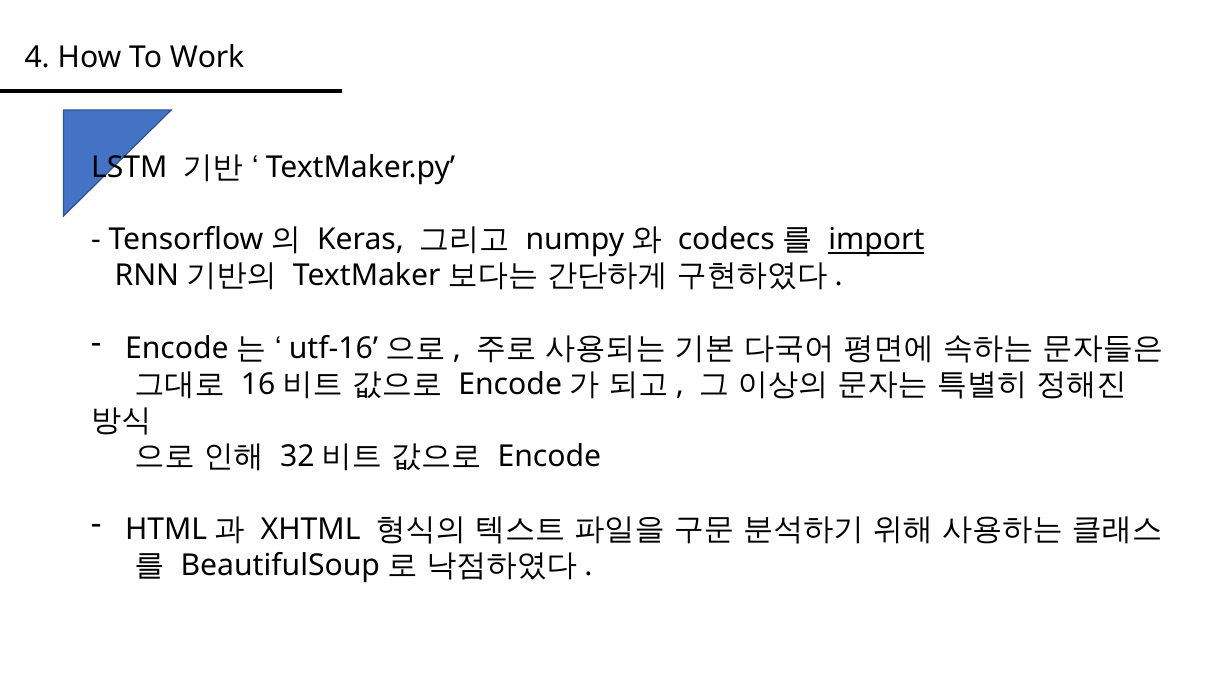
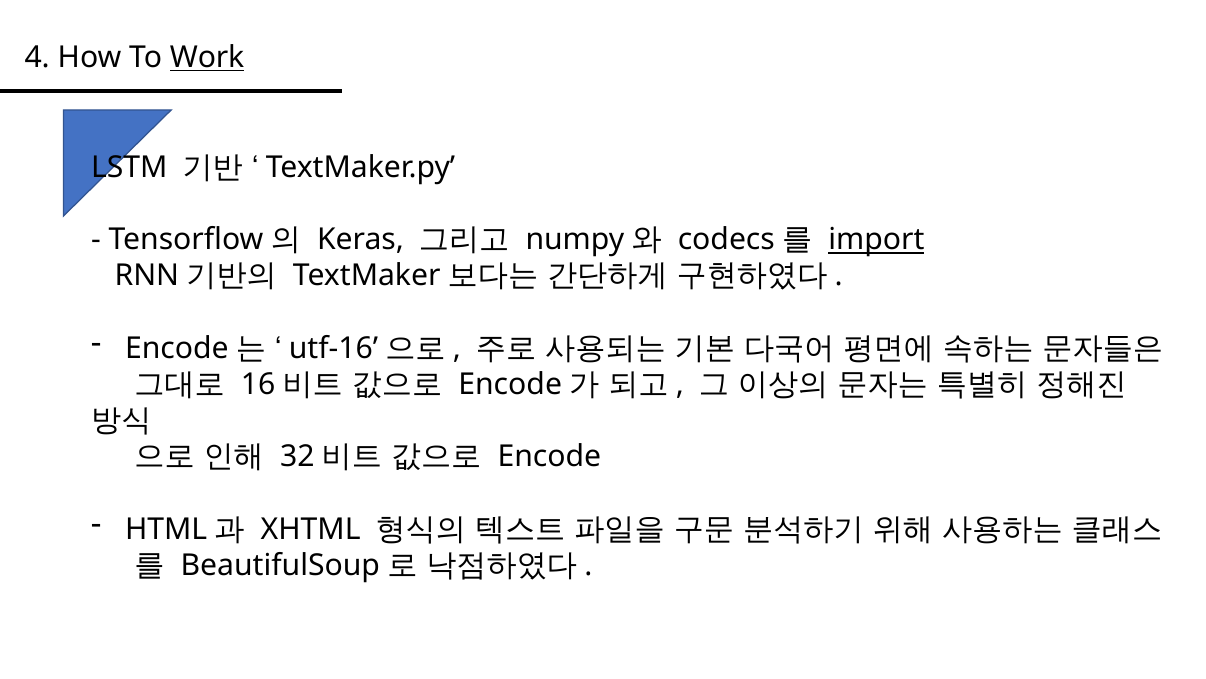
Work underline: none -> present
